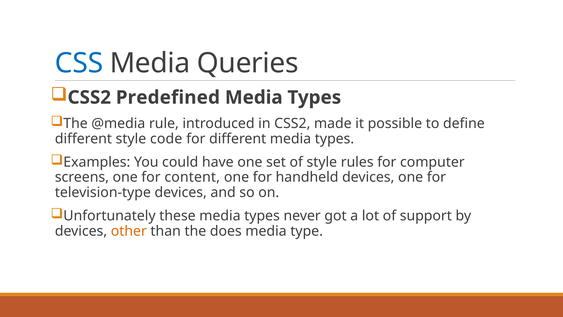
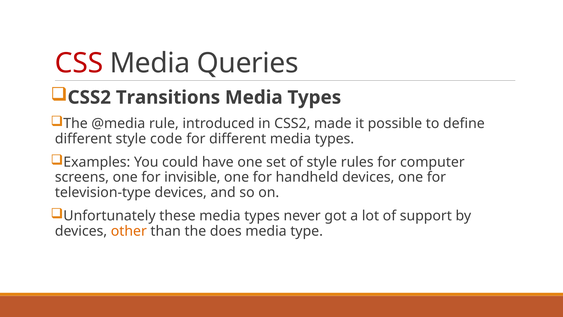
CSS colour: blue -> red
Predefined: Predefined -> Transitions
content: content -> invisible
